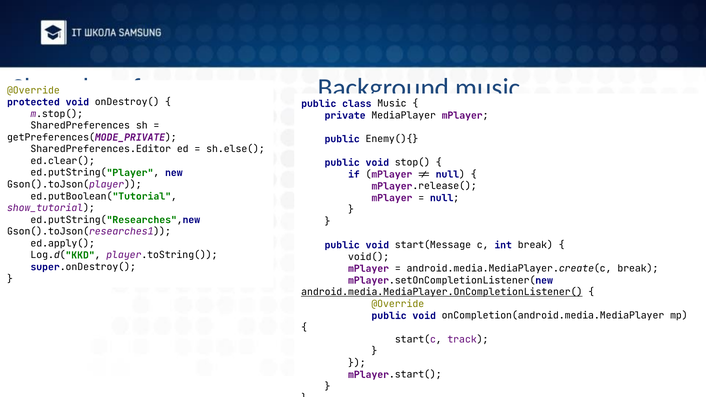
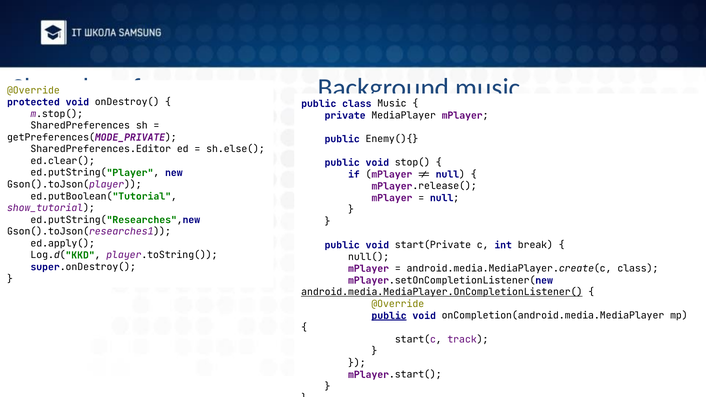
start(Message: start(Message -> start(Private
void(: void( -> null(
android.media.MediaPlayer.create(c break: break -> class
public at (389, 316) underline: none -> present
